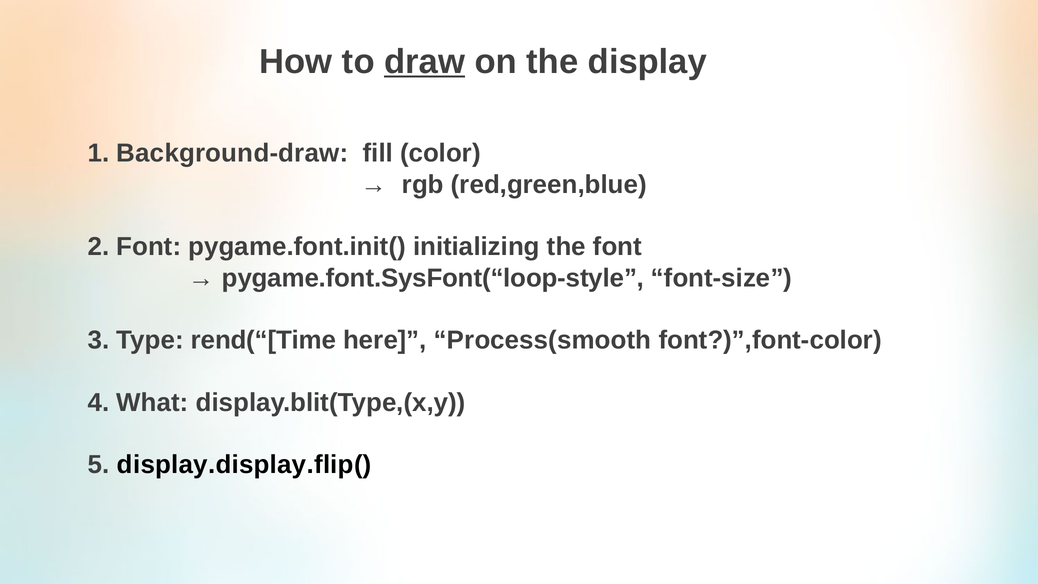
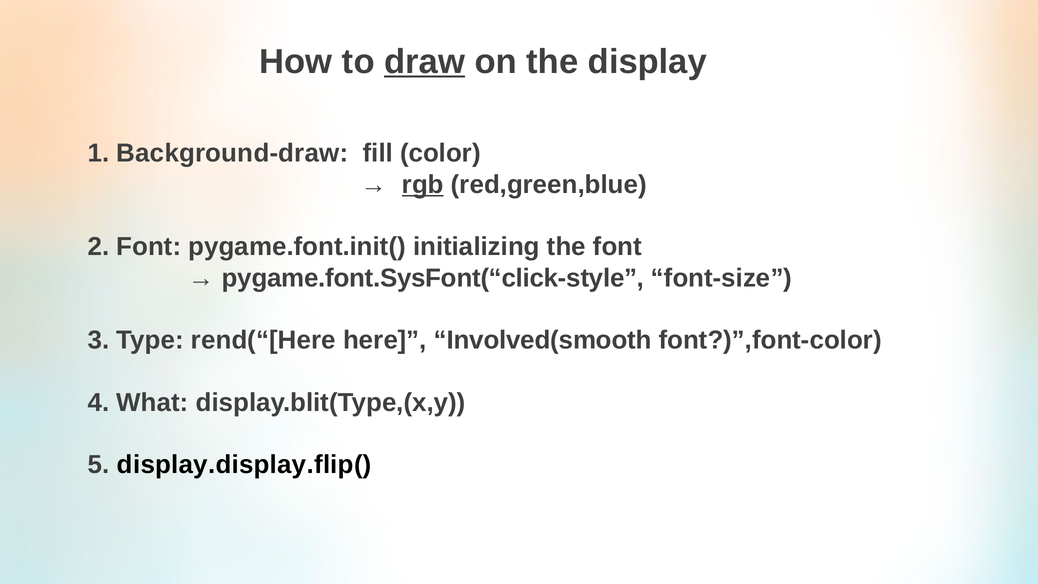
rgb underline: none -> present
pygame.font.SysFont(“loop-style: pygame.font.SysFont(“loop-style -> pygame.font.SysFont(“click-style
rend(“[Time: rend(“[Time -> rend(“[Here
Process(smooth: Process(smooth -> Involved(smooth
